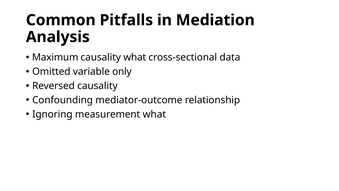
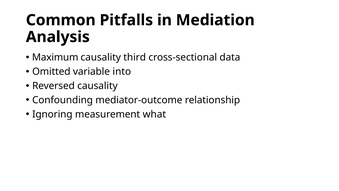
causality what: what -> third
only: only -> into
